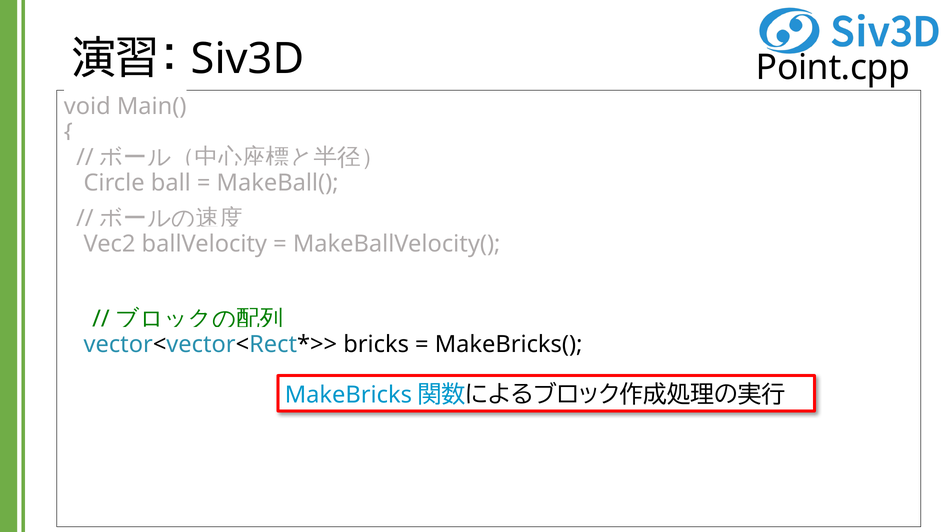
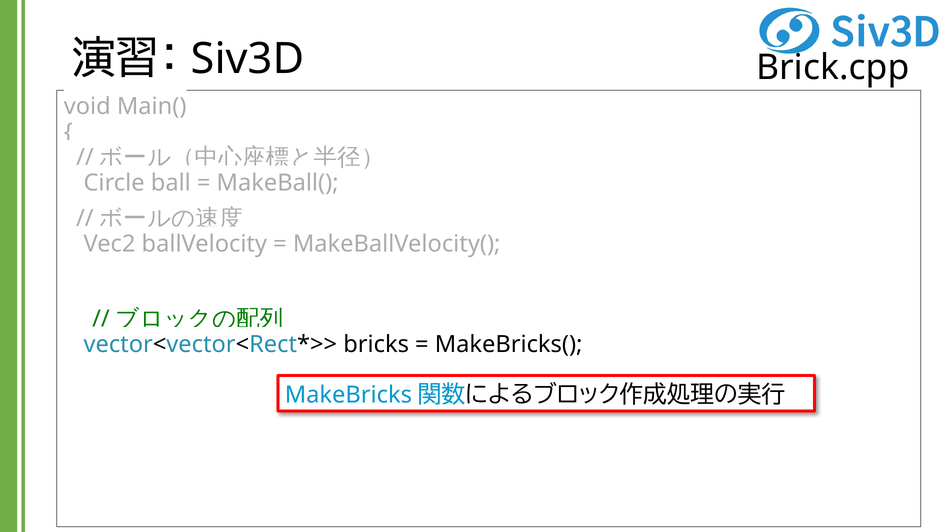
Point.cpp: Point.cpp -> Brick.cpp
